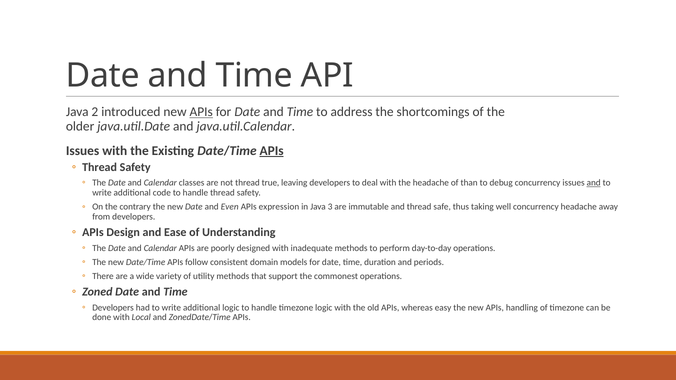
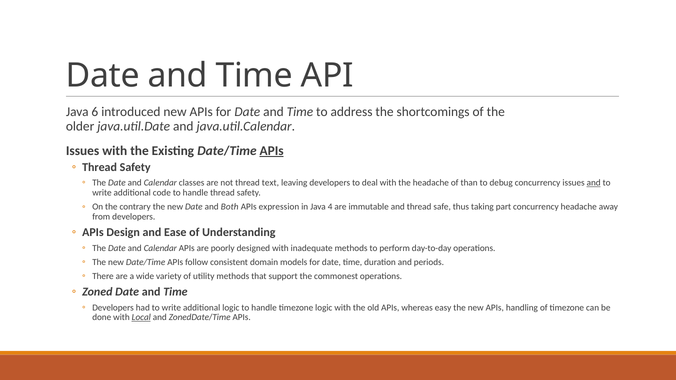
2: 2 -> 6
APIs at (201, 112) underline: present -> none
true: true -> text
Even: Even -> Both
3: 3 -> 4
well: well -> part
Local underline: none -> present
